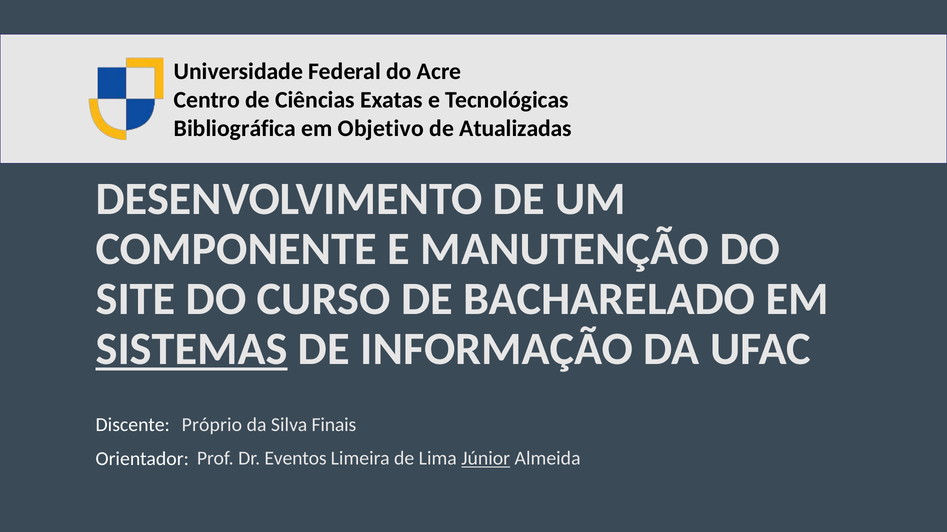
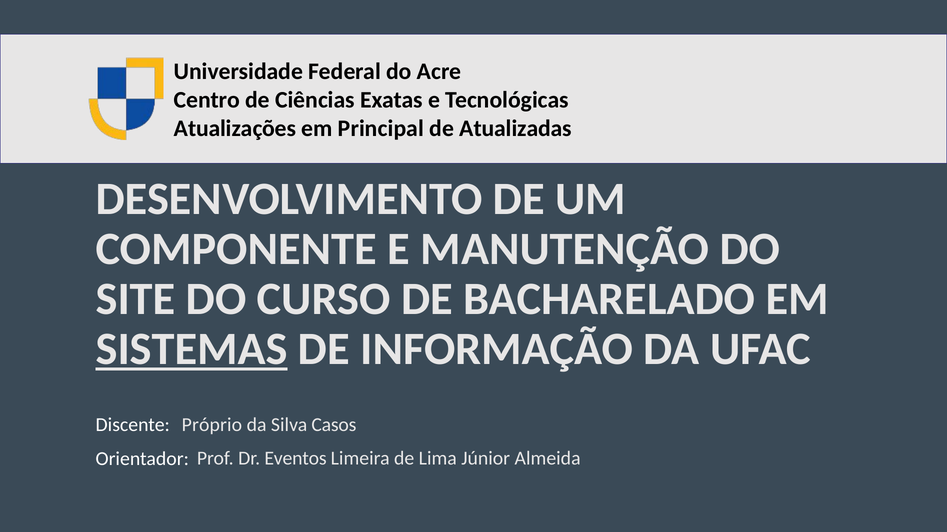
Bibliográfica: Bibliográfica -> Atualizações
Objetivo: Objetivo -> Principal
Finais: Finais -> Casos
Júnior underline: present -> none
